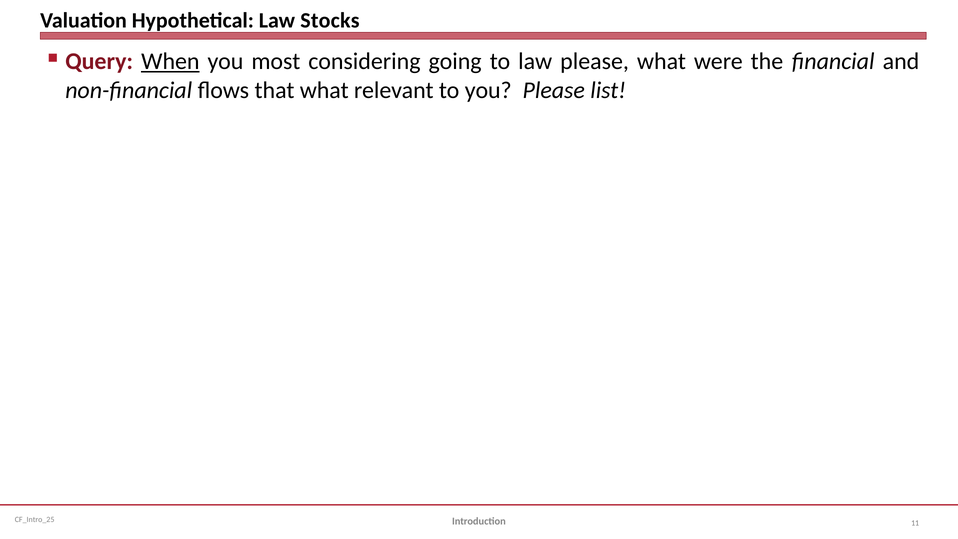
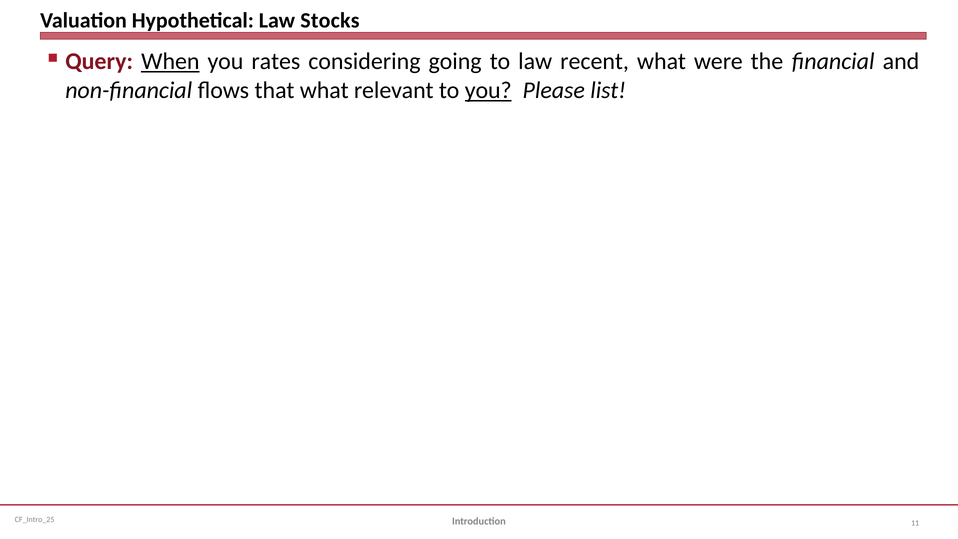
most: most -> rates
law please: please -> recent
you at (488, 90) underline: none -> present
